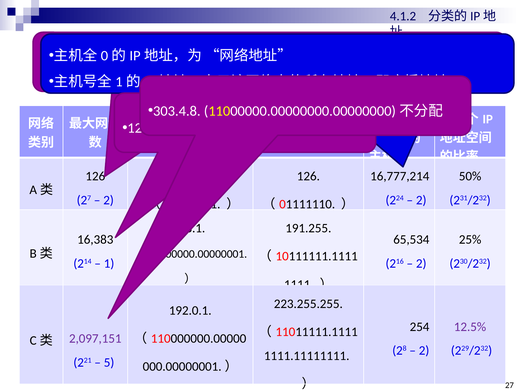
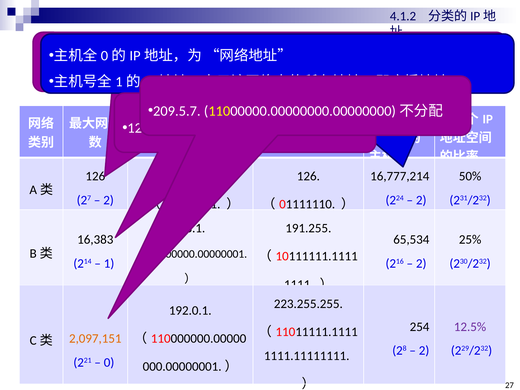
303.4.8: 303.4.8 -> 209.5.7
2,097,151 colour: purple -> orange
5: 5 -> 0
